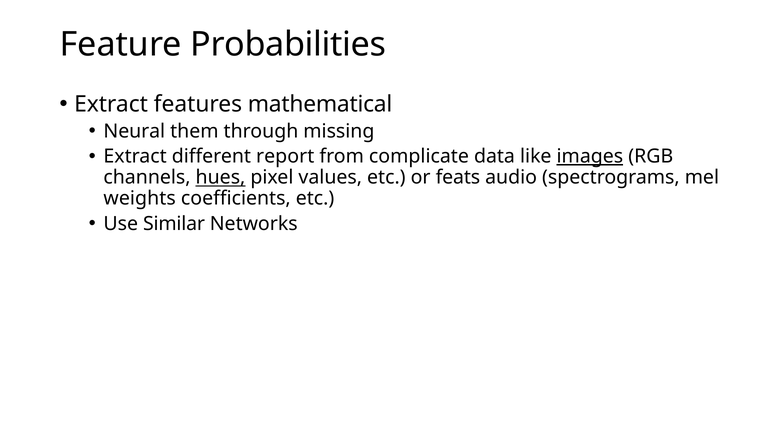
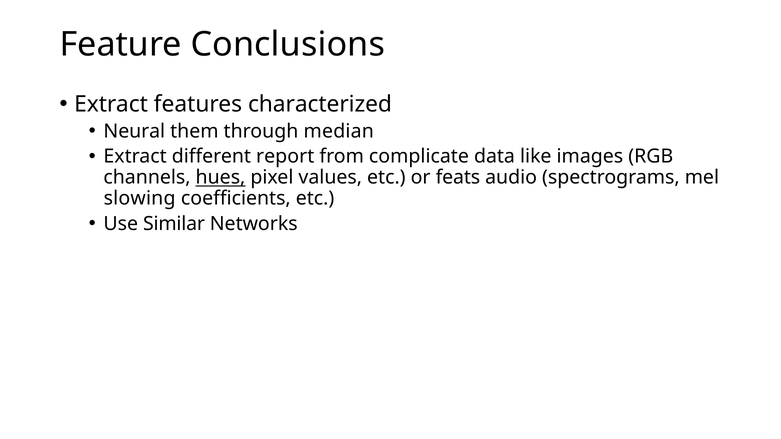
Probabilities: Probabilities -> Conclusions
mathematical: mathematical -> characterized
missing: missing -> median
images underline: present -> none
weights: weights -> slowing
